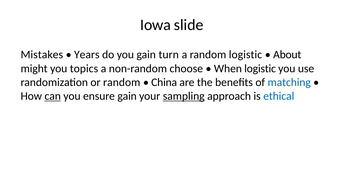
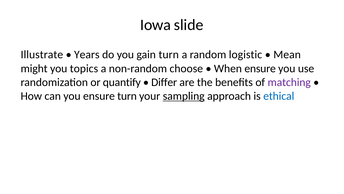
Mistakes: Mistakes -> Illustrate
About: About -> Mean
When logistic: logistic -> ensure
or random: random -> quantify
China: China -> Differ
matching colour: blue -> purple
can underline: present -> none
ensure gain: gain -> turn
